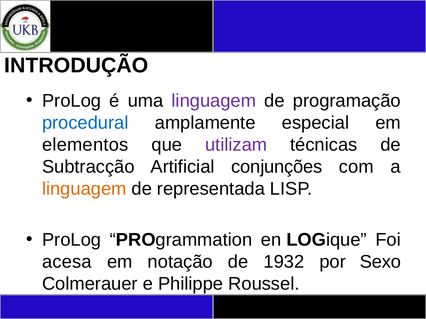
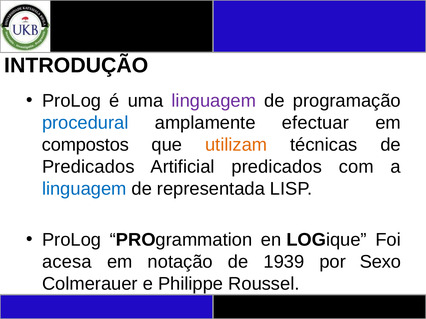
especial: especial -> efectuar
elementos: elementos -> compostos
utilizam colour: purple -> orange
Subtracção at (88, 167): Subtracção -> Predicados
Artificial conjunções: conjunções -> predicados
linguagem at (84, 189) colour: orange -> blue
1932: 1932 -> 1939
